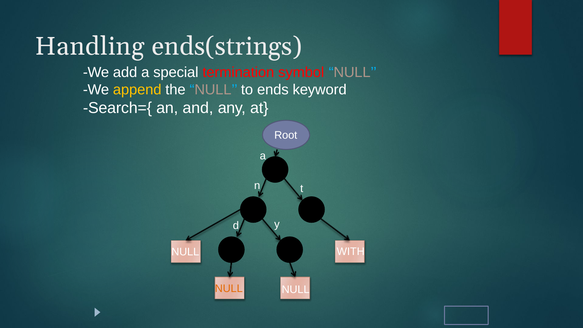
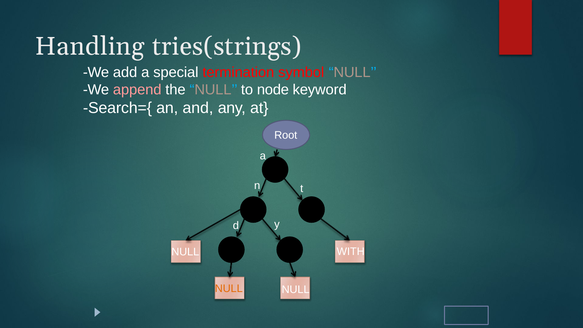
ends(strings: ends(strings -> tries(strings
append colour: yellow -> pink
ends: ends -> node
